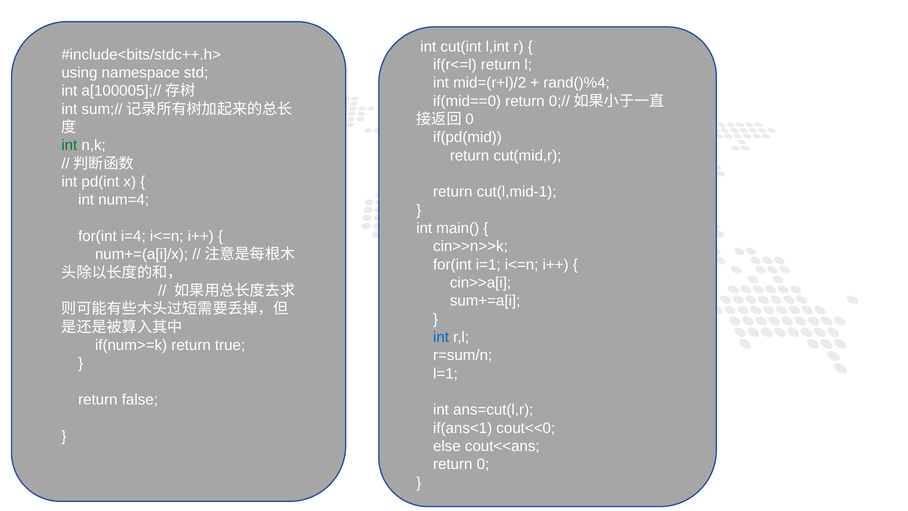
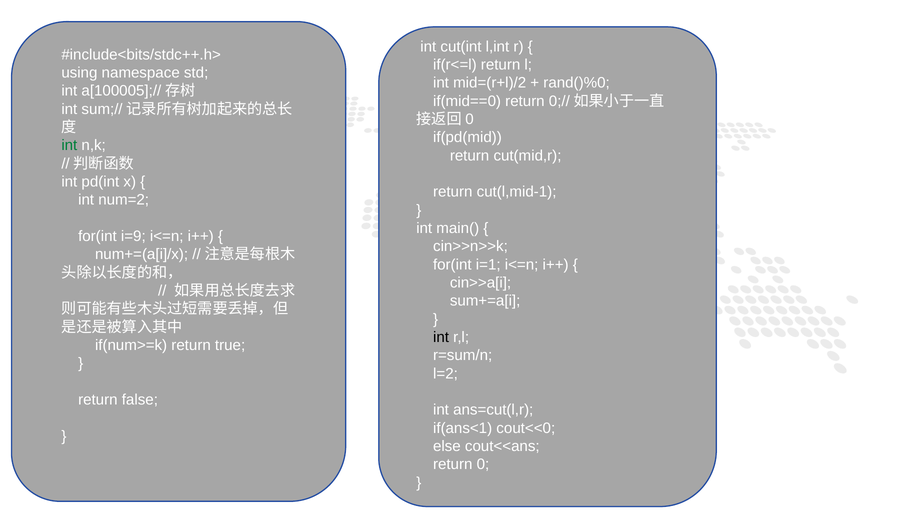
rand()%4: rand()%4 -> rand()%0
num=4: num=4 -> num=2
i=4: i=4 -> i=9
int at (441, 337) colour: blue -> black
l=1: l=1 -> l=2
